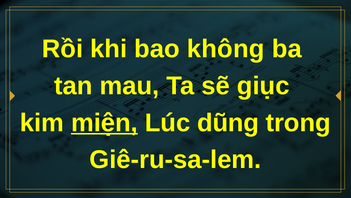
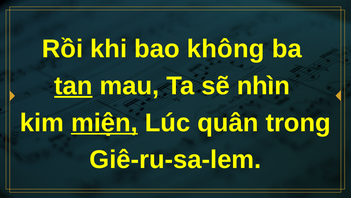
tan underline: none -> present
giục: giục -> nhìn
dũng: dũng -> quân
